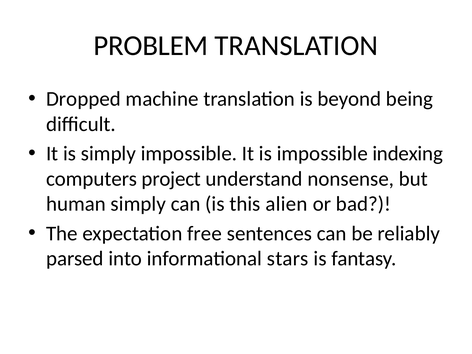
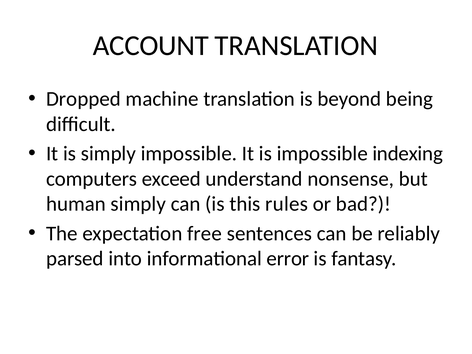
PROBLEM: PROBLEM -> ACCOUNT
project: project -> exceed
alien: alien -> rules
stars: stars -> error
